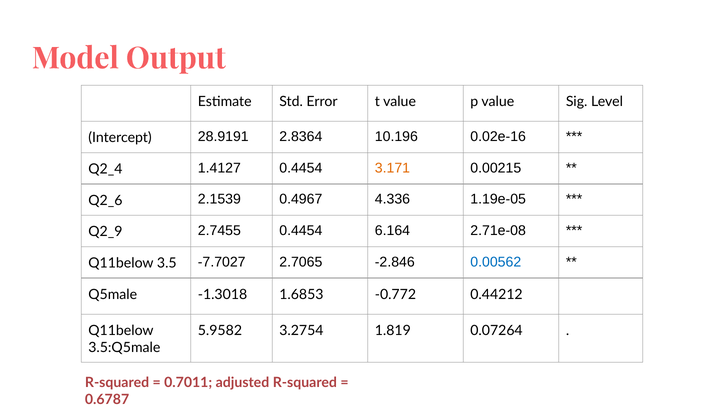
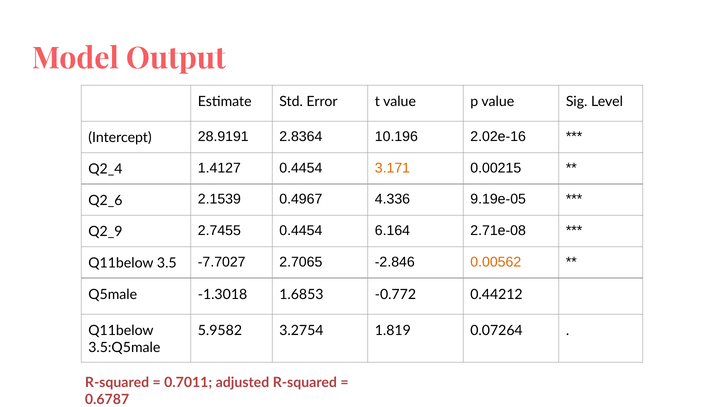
0.02e-16: 0.02e-16 -> 2.02e-16
1.19e-05: 1.19e-05 -> 9.19e-05
0.00562 colour: blue -> orange
